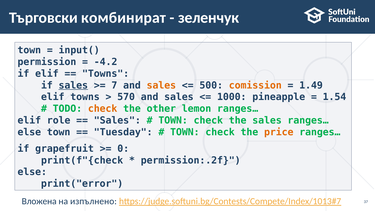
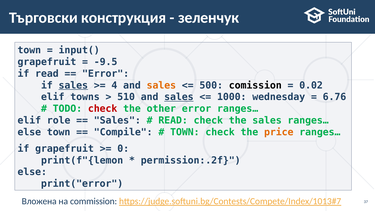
комбинират: комбинират -> конструкция
permission at (47, 62): permission -> grapefruit
-4.2: -4.2 -> -9.5
if elif: elif -> read
Towns at (106, 74): Towns -> Error
7: 7 -> 4
comission colour: orange -> black
1.49: 1.49 -> 0.02
570: 570 -> 510
sales at (179, 97) underline: none -> present
pineapple: pineapple -> wednesday
1.54: 1.54 -> 6.76
check at (103, 109) colour: orange -> red
other lemon: lemon -> error
TOWN at (173, 120): TOWN -> READ
Tuesday: Tuesday -> Compile
print(f"{check: print(f"{check -> print(f"{lemon
изпълнено: изпълнено -> commission
